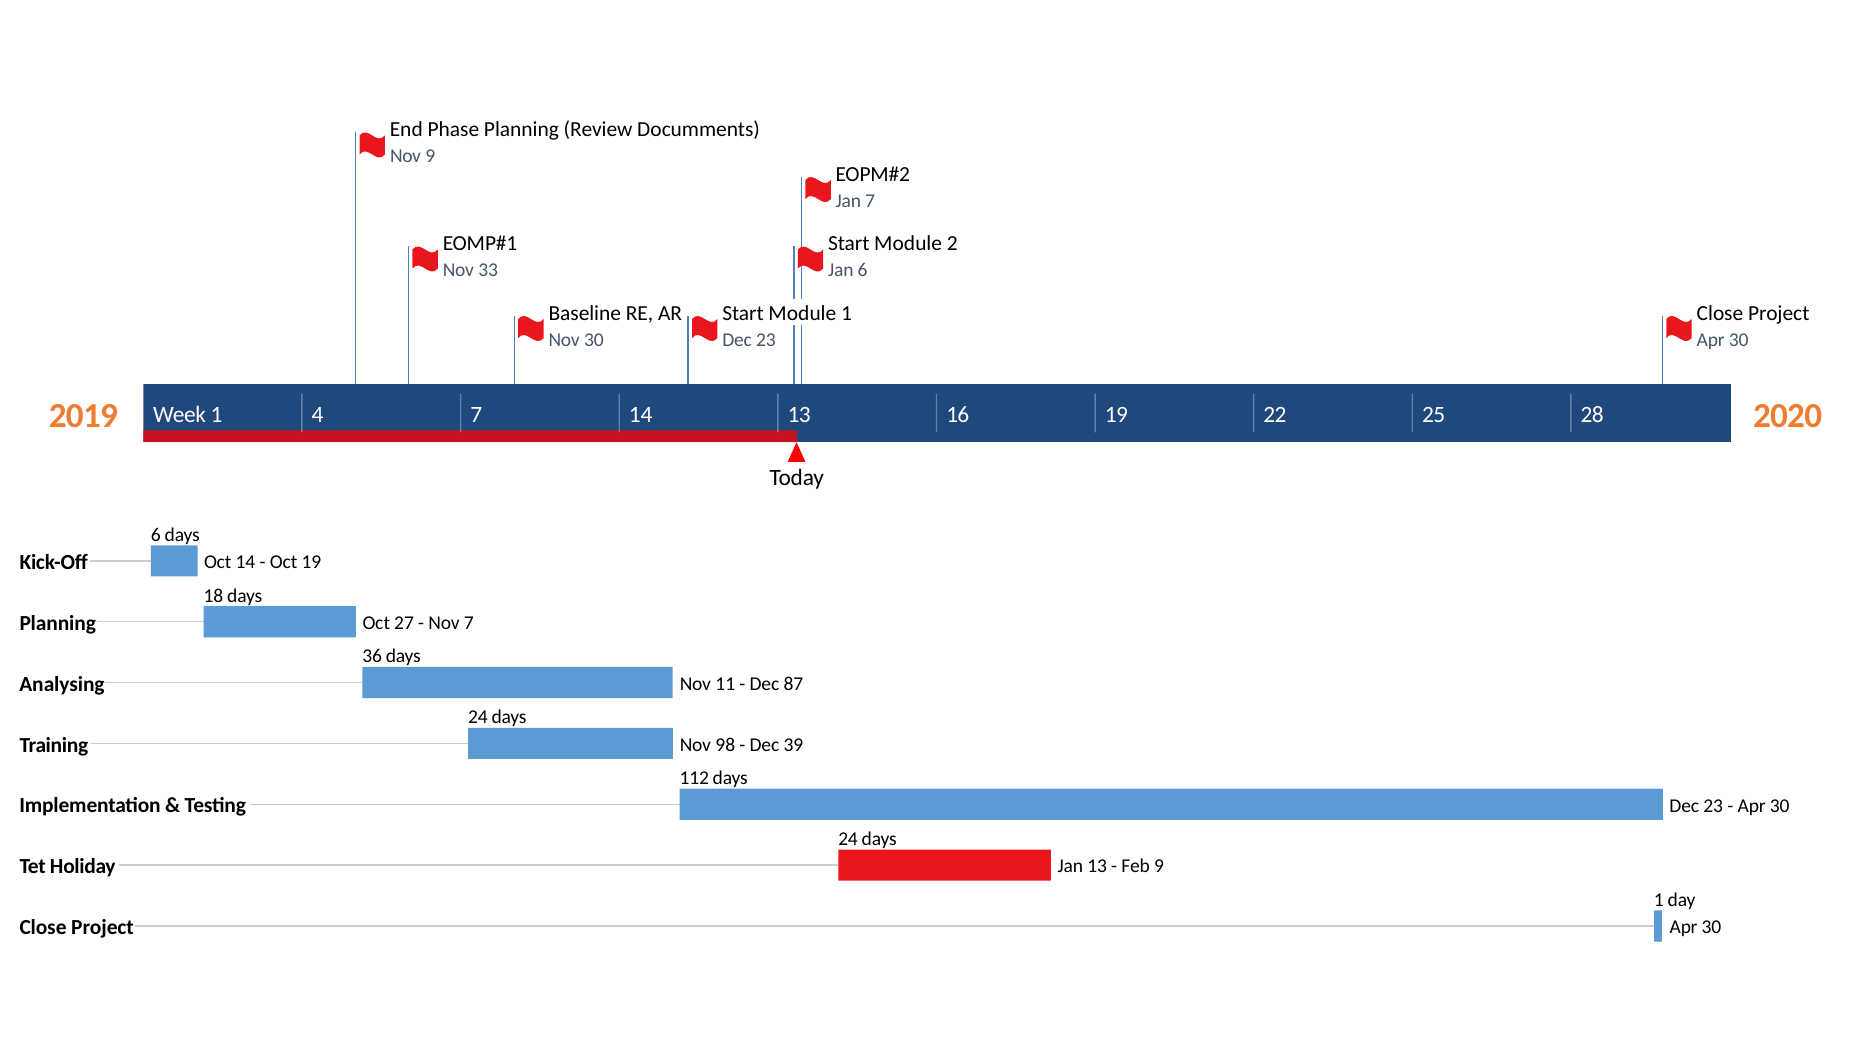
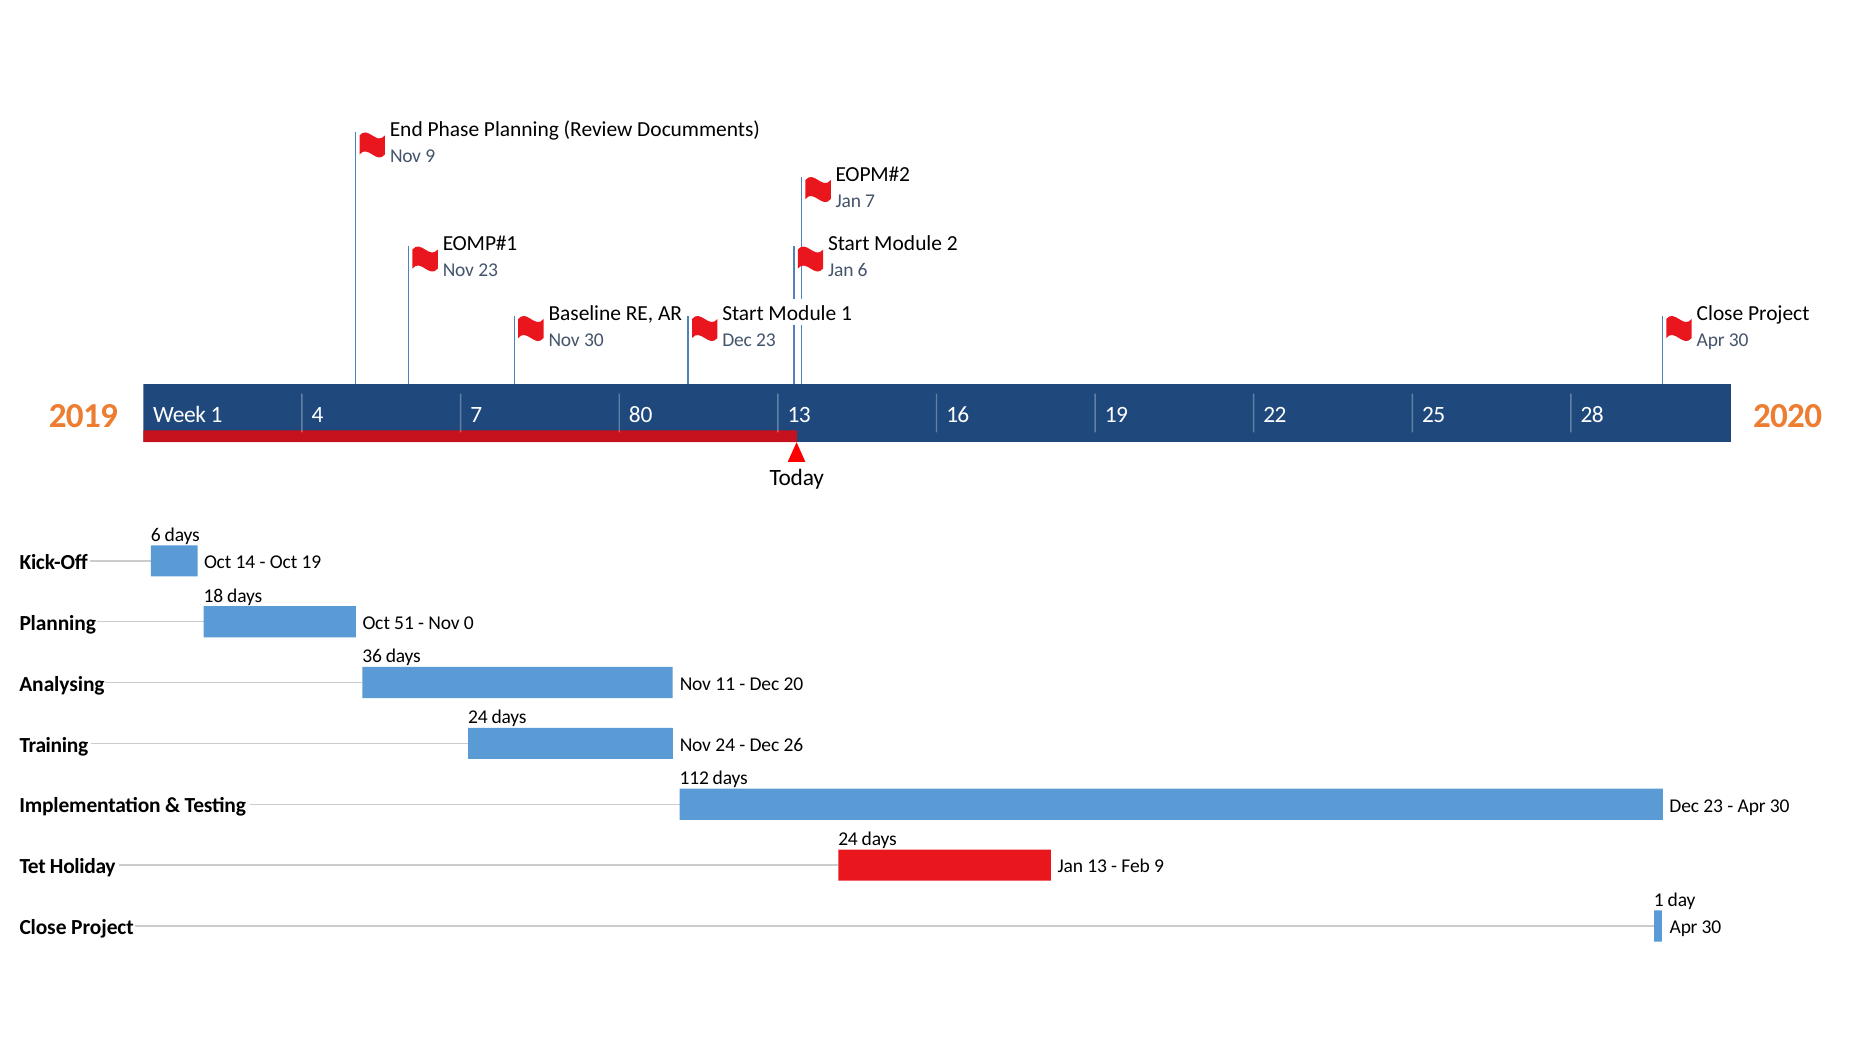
Nov 33: 33 -> 23
7 14: 14 -> 80
27: 27 -> 51
Nov 7: 7 -> 0
87: 87 -> 20
Nov 98: 98 -> 24
39: 39 -> 26
